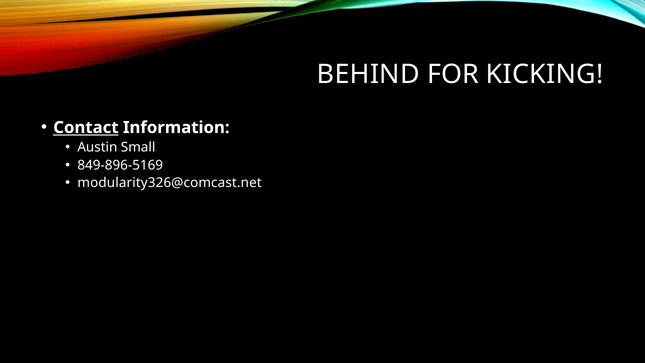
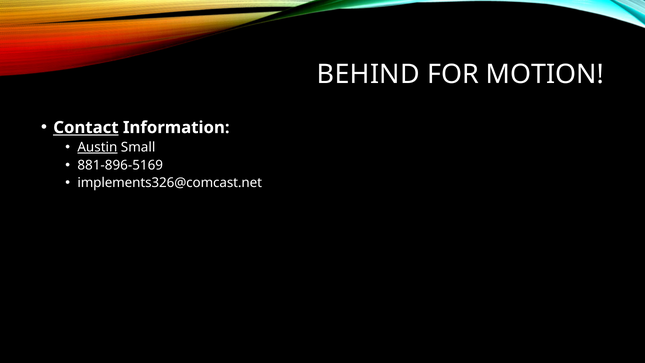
KICKING: KICKING -> MOTION
Austin underline: none -> present
849-896-5169: 849-896-5169 -> 881-896-5169
modularity326@comcast.net: modularity326@comcast.net -> implements326@comcast.net
